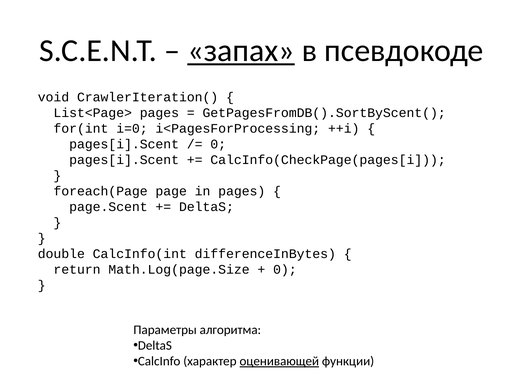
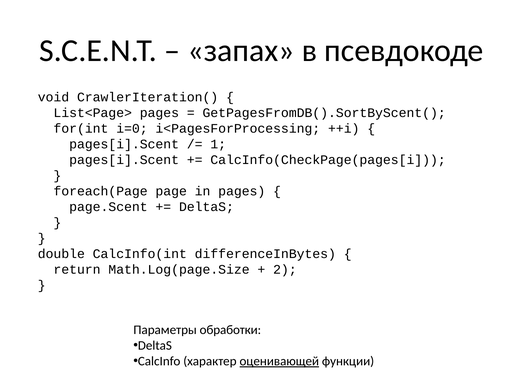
запах underline: present -> none
0 at (218, 144): 0 -> 1
0 at (285, 270): 0 -> 2
алгоритма: алгоритма -> обработки
